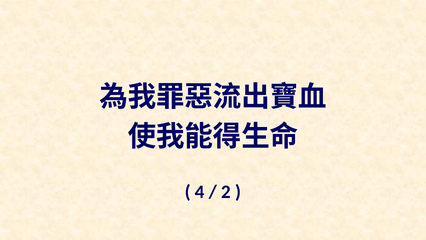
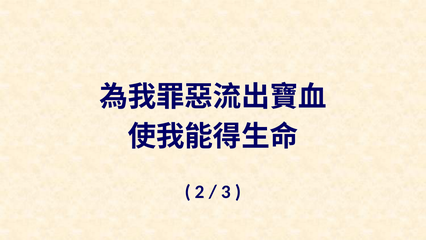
4: 4 -> 2
2: 2 -> 3
